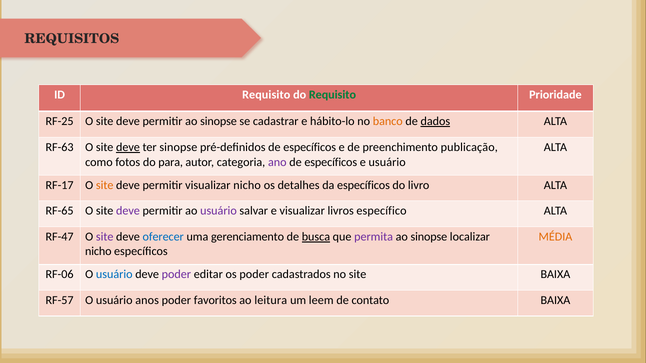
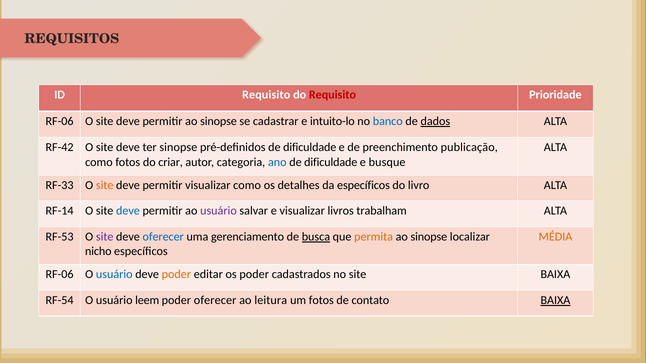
Requisito at (332, 95) colour: green -> red
RF-25 at (60, 121): RF-25 -> RF-06
hábito-lo: hábito-lo -> intuito-lo
banco colour: orange -> blue
RF-63: RF-63 -> RF-42
deve at (128, 148) underline: present -> none
pré-definidos de específicos: específicos -> dificuldade
para: para -> criar
ano colour: purple -> blue
específicos at (331, 162): específicos -> dificuldade
e usuário: usuário -> busque
RF-17: RF-17 -> RF-33
visualizar nicho: nicho -> como
RF-65: RF-65 -> RF-14
deve at (128, 211) colour: purple -> blue
específico: específico -> trabalham
RF-47: RF-47 -> RF-53
permita colour: purple -> orange
poder at (176, 275) colour: purple -> orange
RF-57: RF-57 -> RF-54
anos: anos -> leem
poder favoritos: favoritos -> oferecer
um leem: leem -> fotos
BAIXA at (555, 301) underline: none -> present
